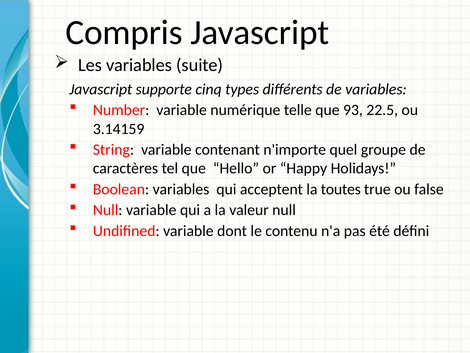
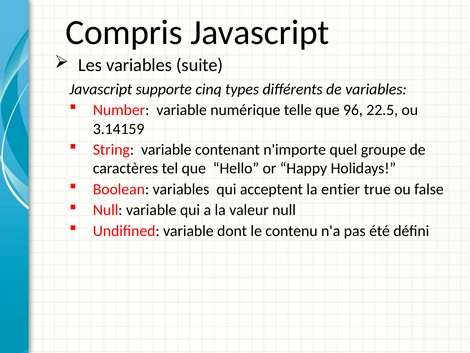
93: 93 -> 96
toutes: toutes -> entier
